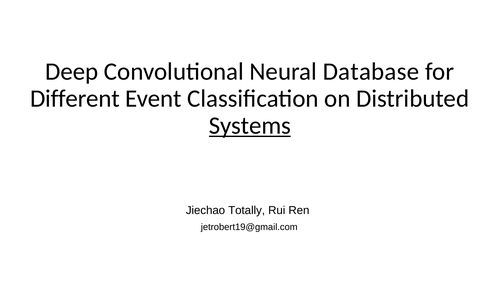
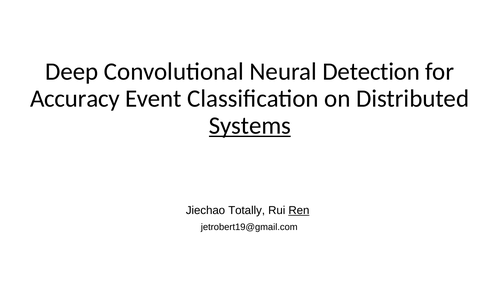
Database: Database -> Detection
Different: Different -> Accuracy
Ren underline: none -> present
